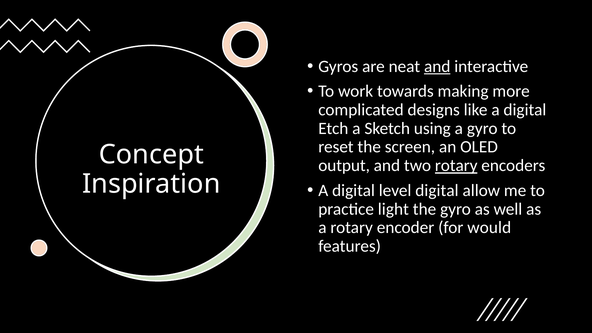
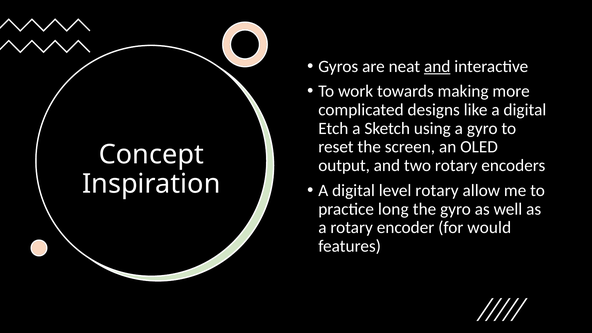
rotary at (456, 166) underline: present -> none
level digital: digital -> rotary
light: light -> long
